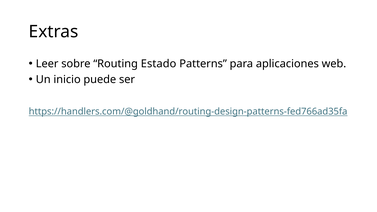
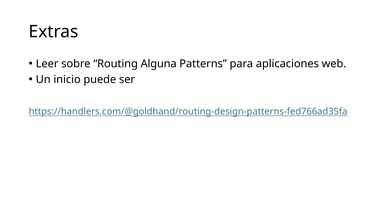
Estado: Estado -> Alguna
